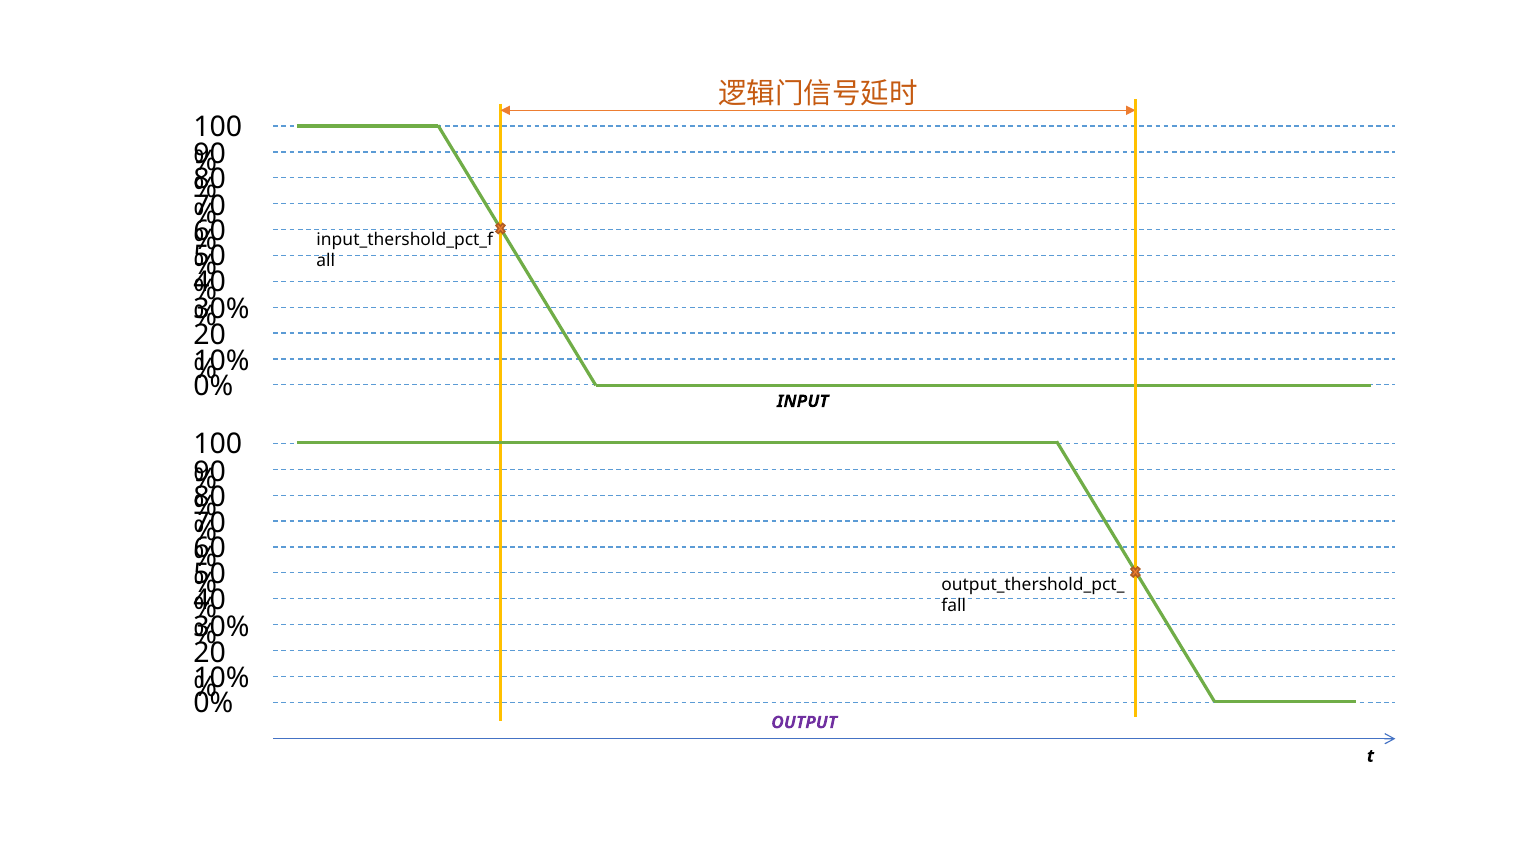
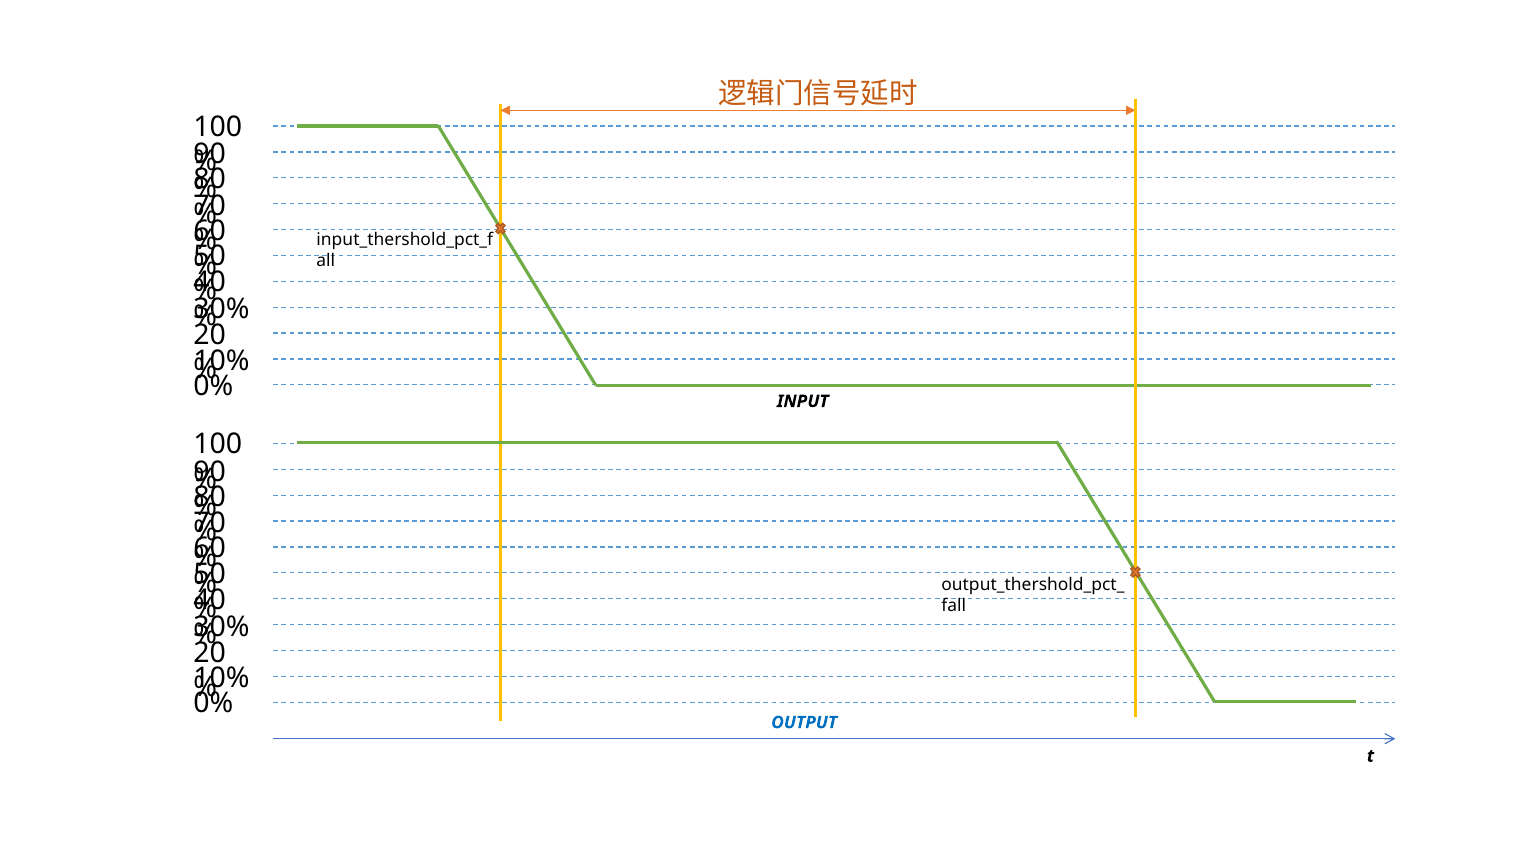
OUTPUT colour: purple -> blue
